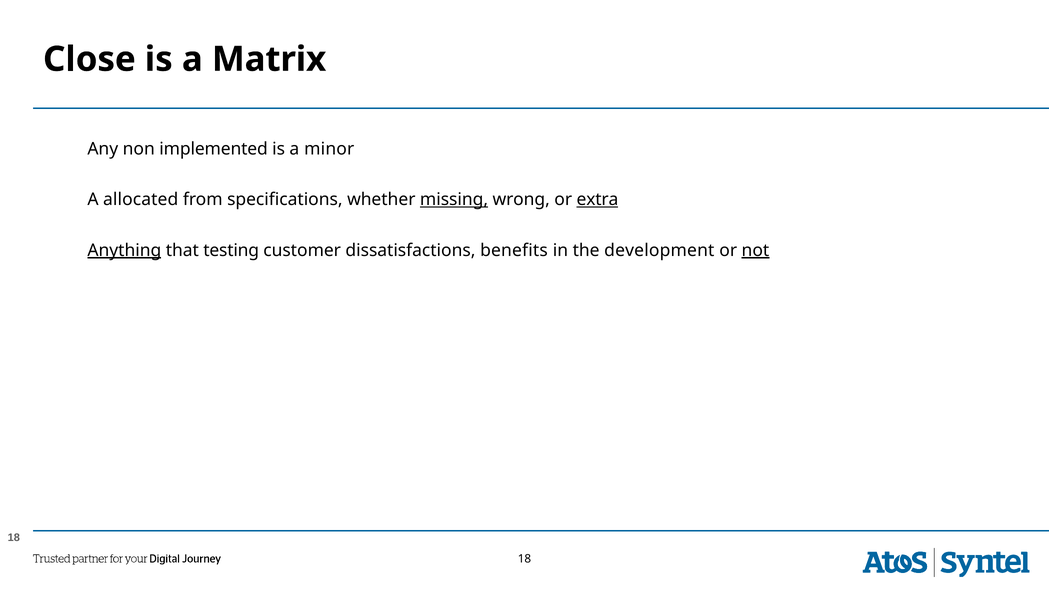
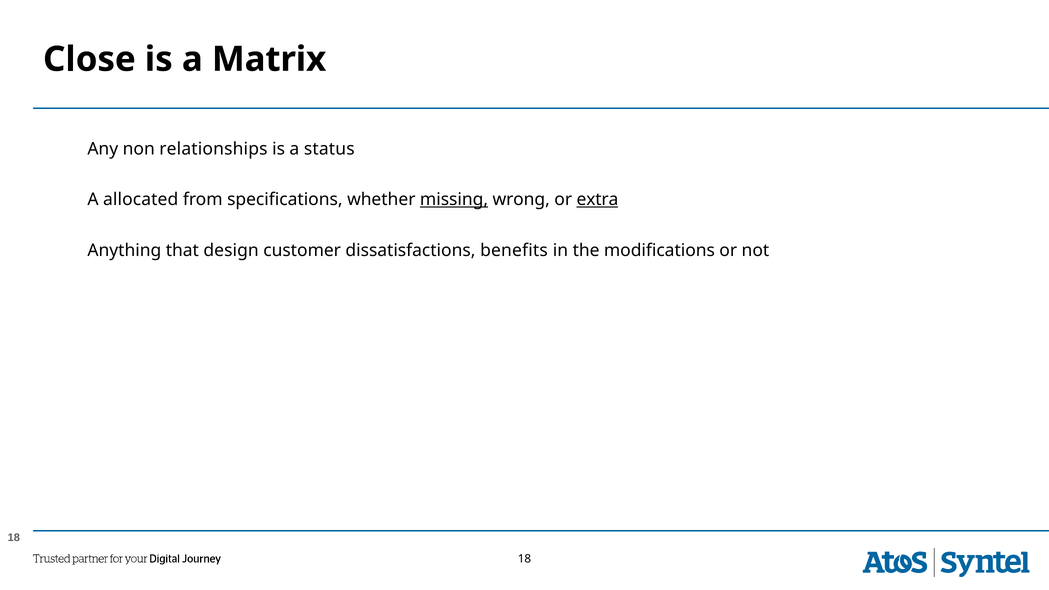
implemented: implemented -> relationships
minor: minor -> status
Anything underline: present -> none
testing: testing -> design
development: development -> modifications
not underline: present -> none
